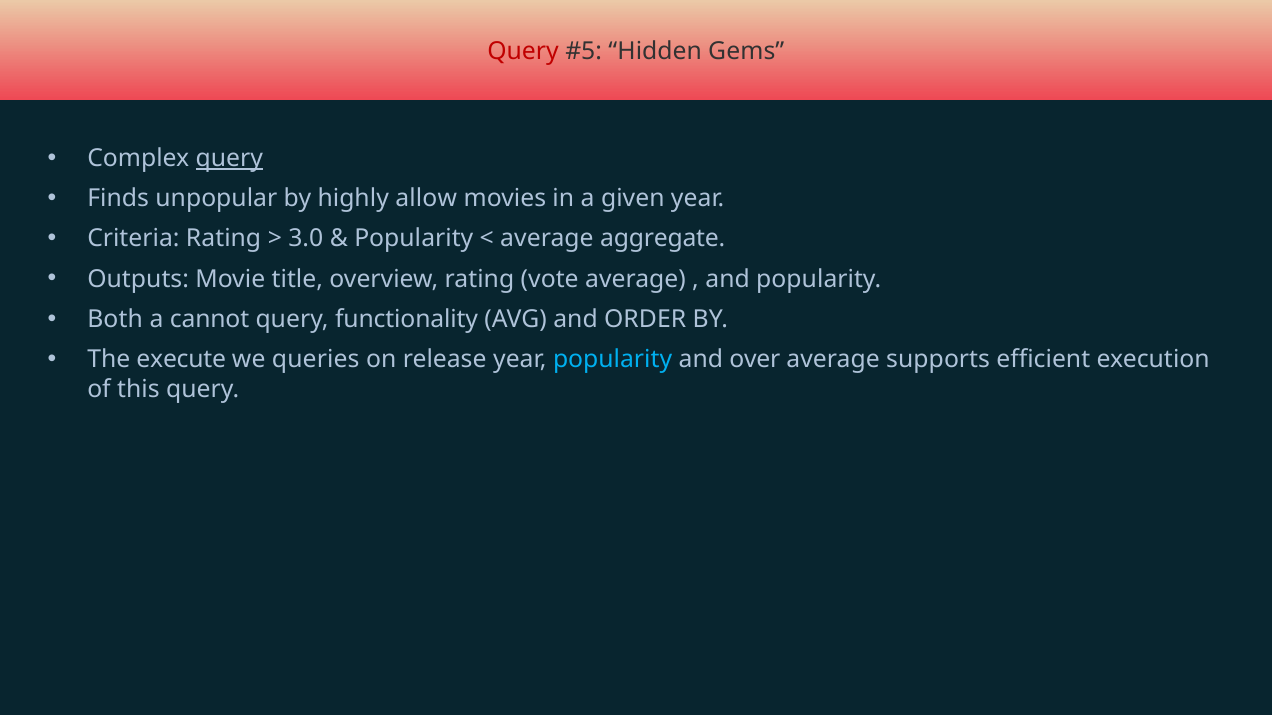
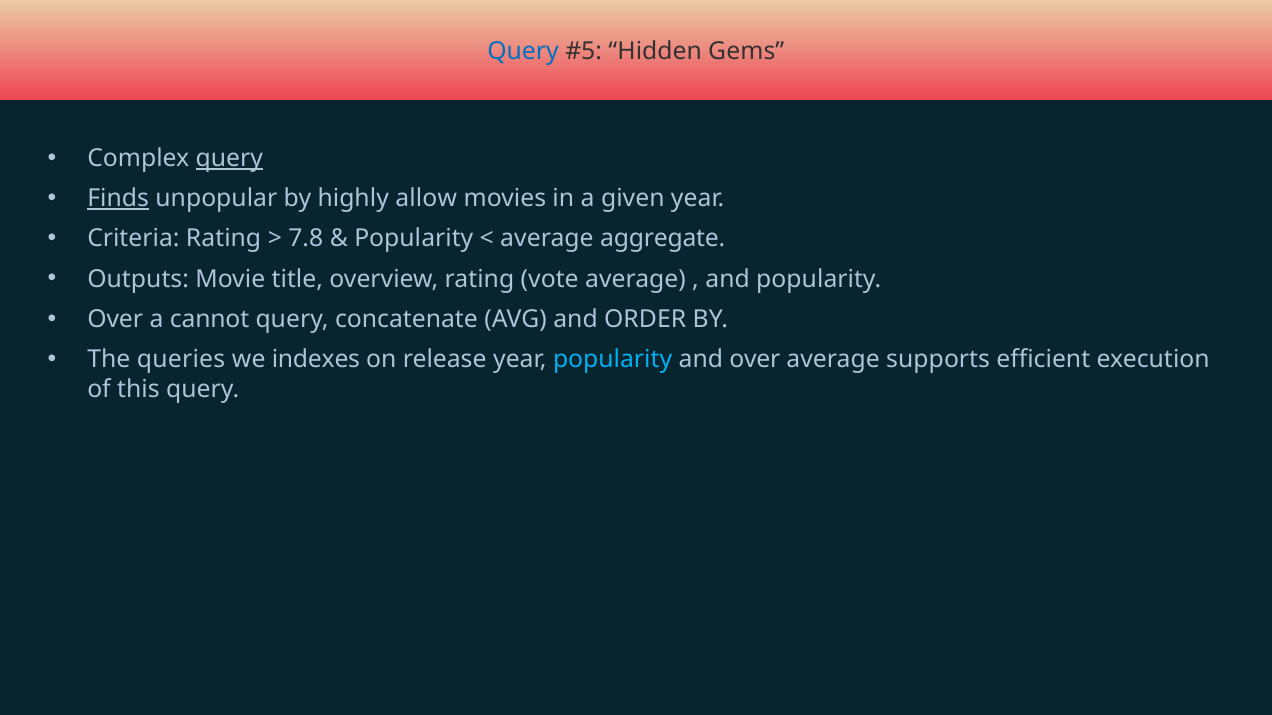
Query at (523, 52) colour: red -> blue
Finds underline: none -> present
3.0: 3.0 -> 7.8
Both at (115, 320): Both -> Over
functionality: functionality -> concatenate
execute: execute -> queries
queries: queries -> indexes
